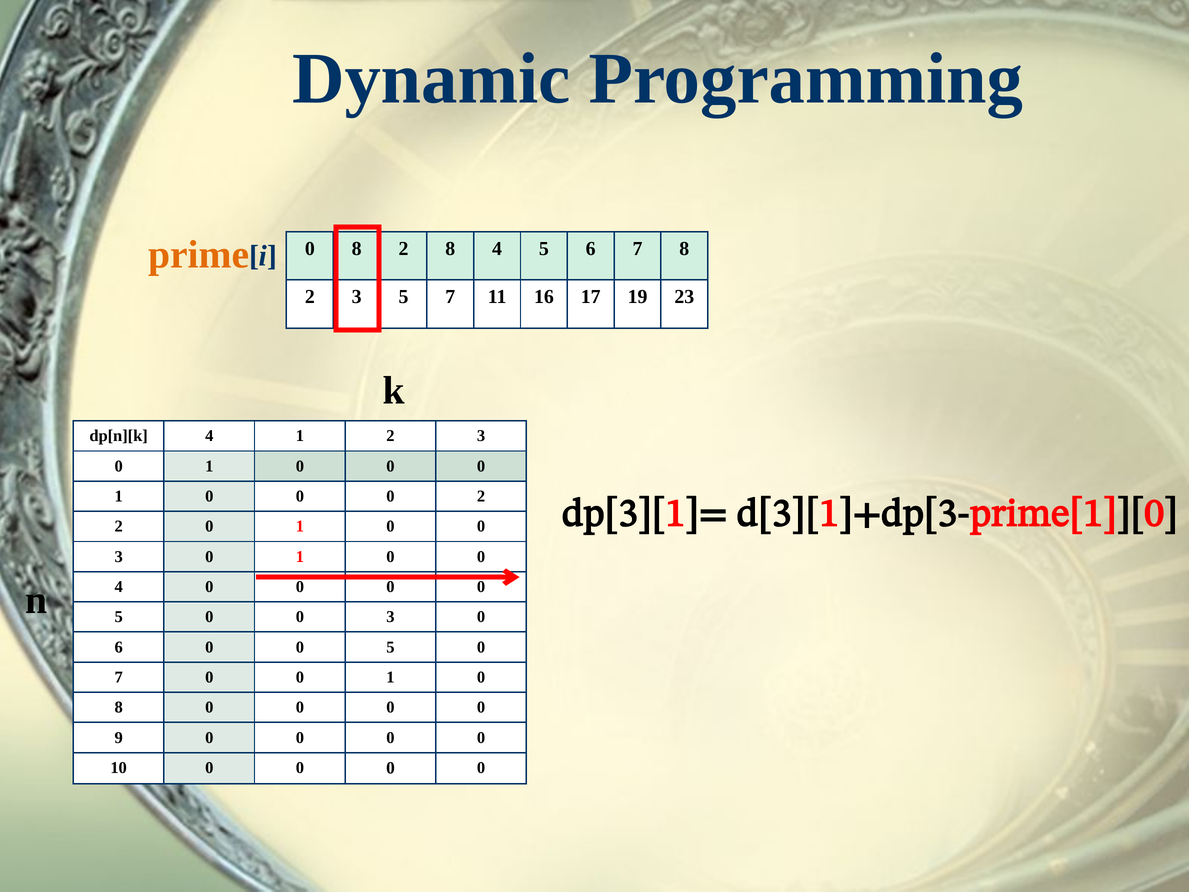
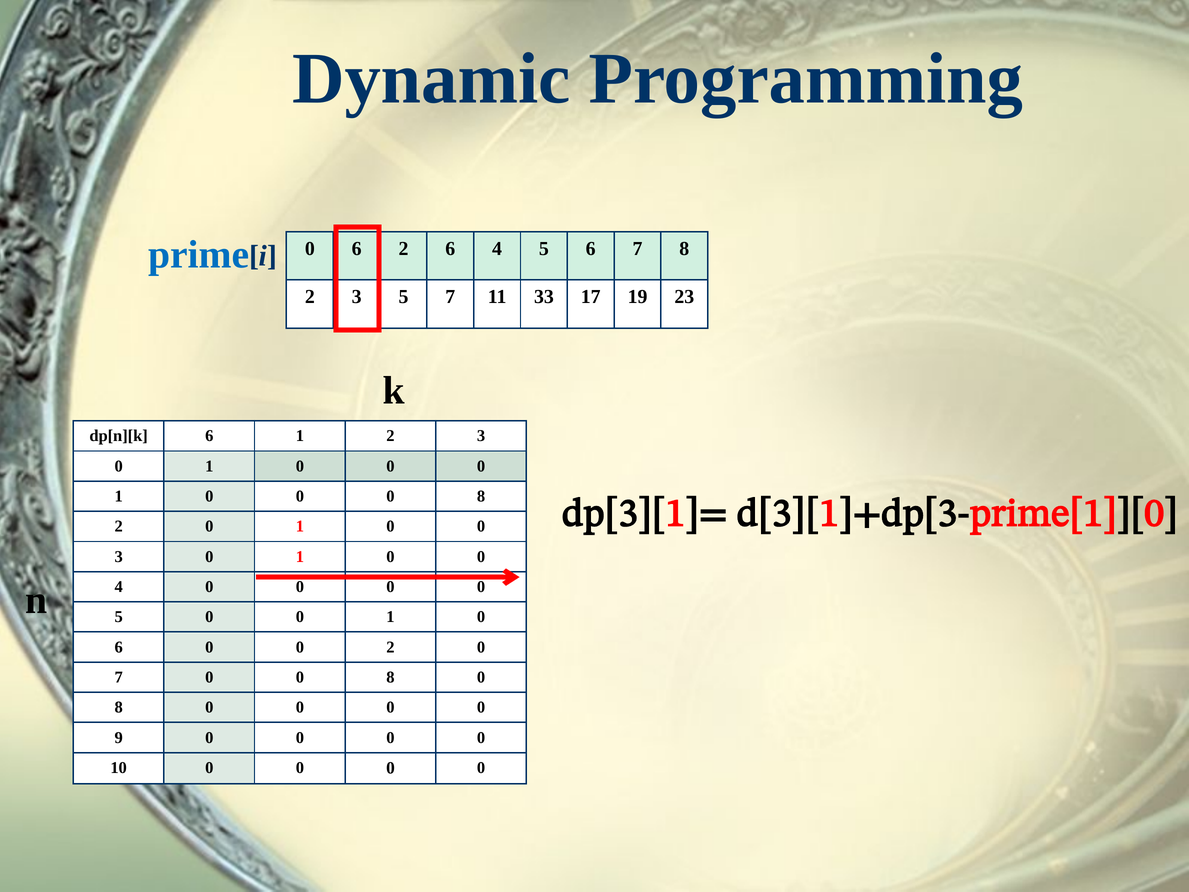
prime colour: orange -> blue
8 at (357, 249): 8 -> 6
2 8: 8 -> 6
16: 16 -> 33
dp[n][k 4: 4 -> 6
0 0 0 2: 2 -> 8
5 0 0 3: 3 -> 1
6 0 0 5: 5 -> 2
7 0 0 1: 1 -> 8
